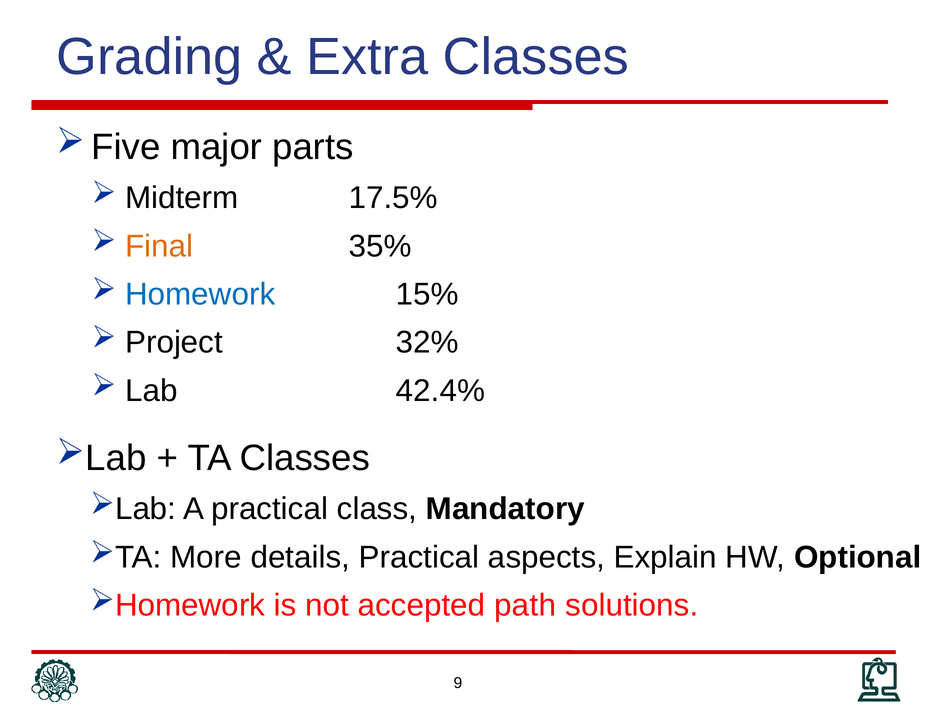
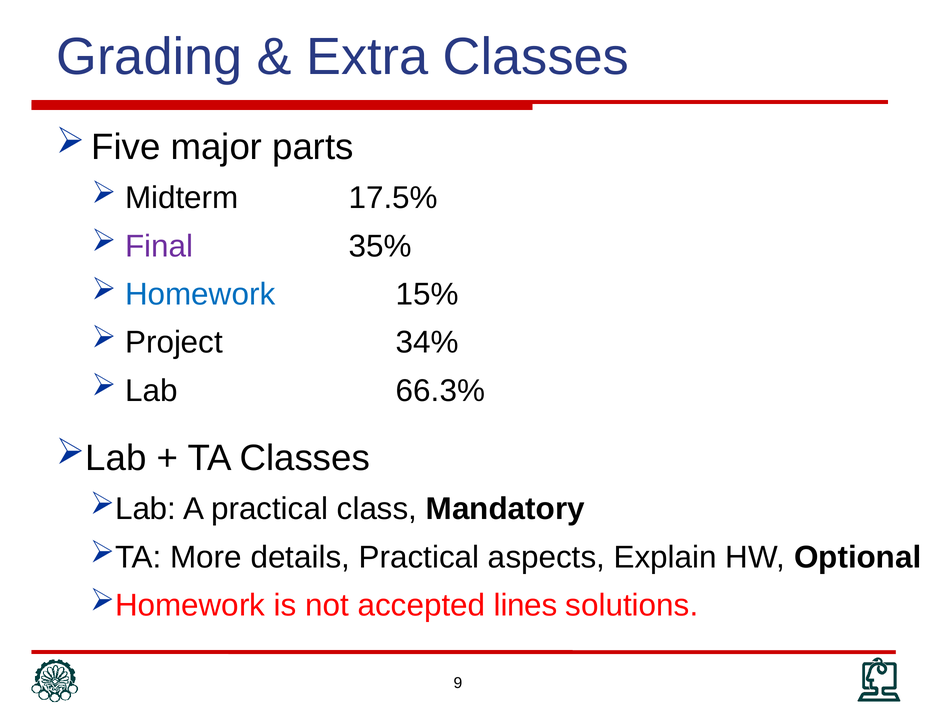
Final colour: orange -> purple
32%: 32% -> 34%
42.4%: 42.4% -> 66.3%
path: path -> lines
